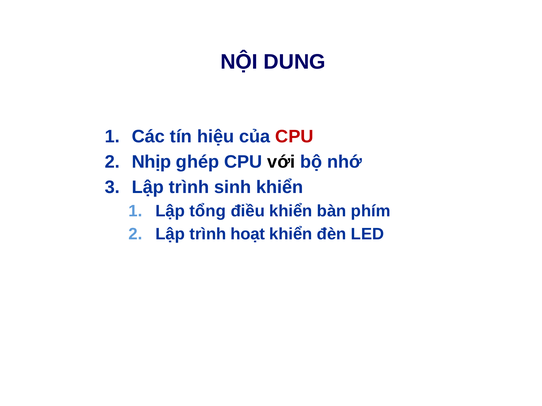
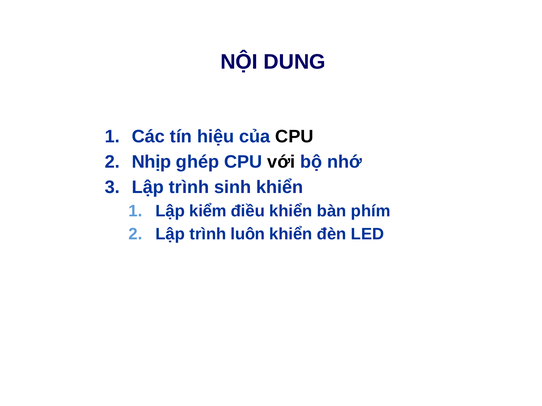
CPU at (294, 137) colour: red -> black
tổng: tổng -> kiểm
hoạt: hoạt -> luôn
